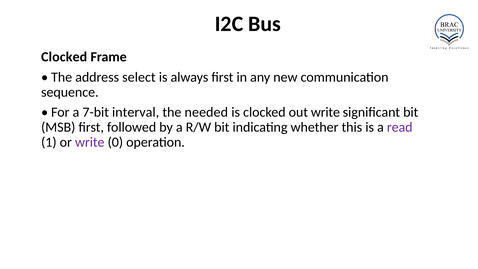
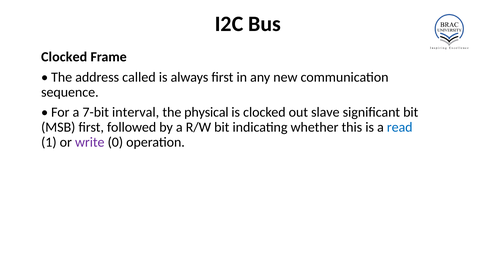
select: select -> called
needed: needed -> physical
out write: write -> slave
read colour: purple -> blue
